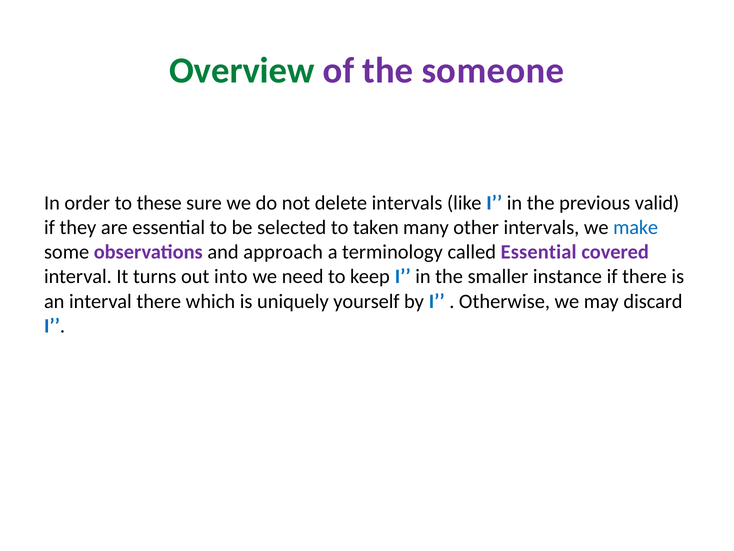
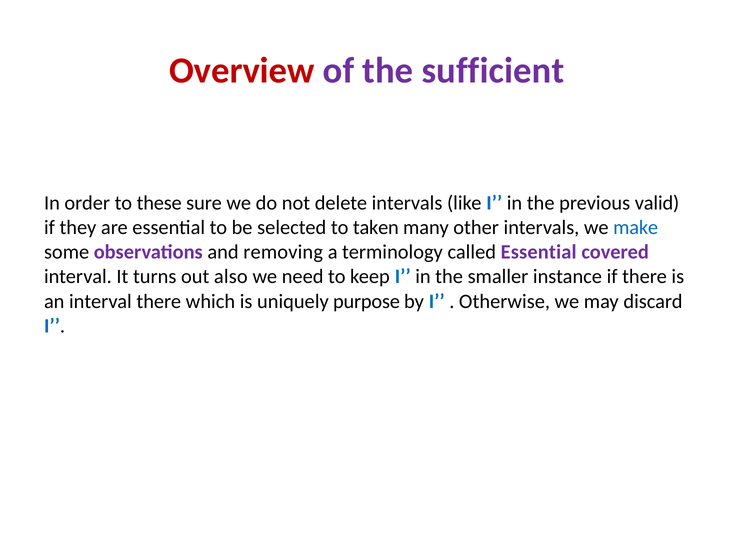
Overview colour: green -> red
someone: someone -> sufficient
approach: approach -> removing
into: into -> also
yourself: yourself -> purpose
